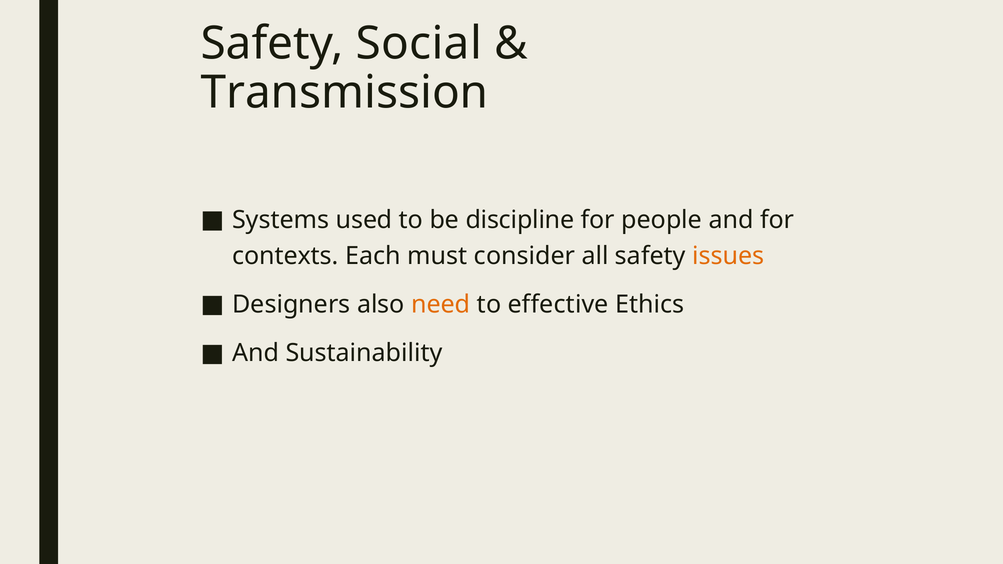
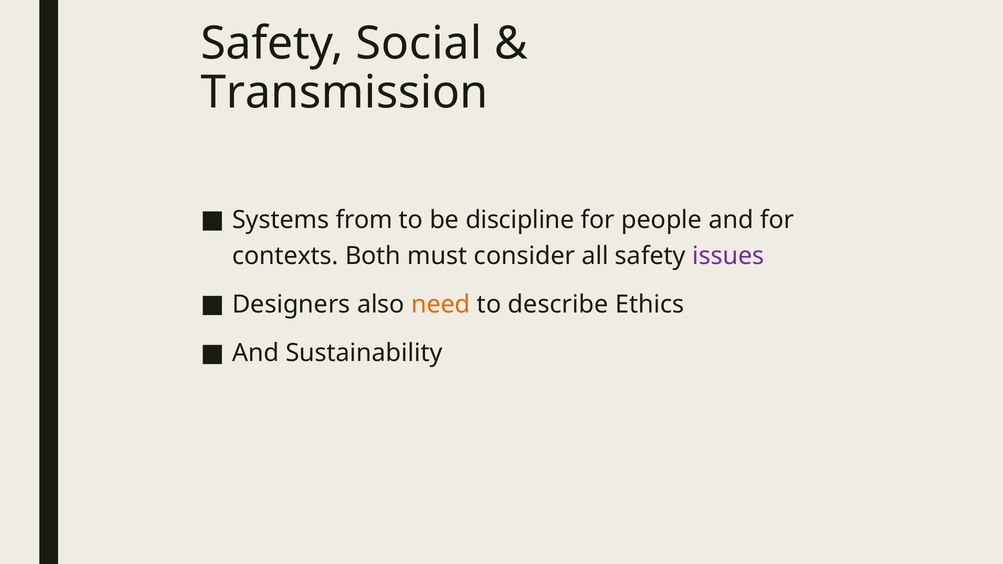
used: used -> from
Each: Each -> Both
issues colour: orange -> purple
effective: effective -> describe
